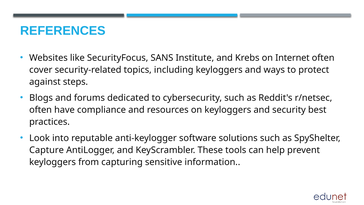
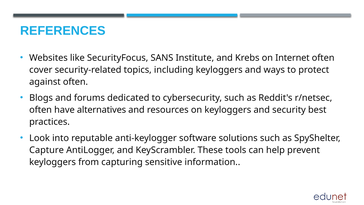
against steps: steps -> often
compliance: compliance -> alternatives
